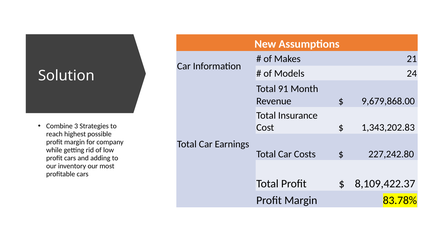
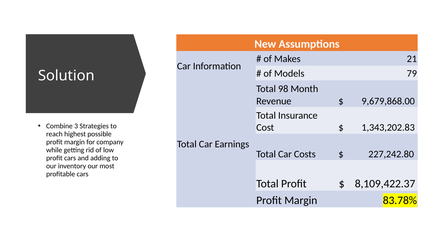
24: 24 -> 79
91: 91 -> 98
